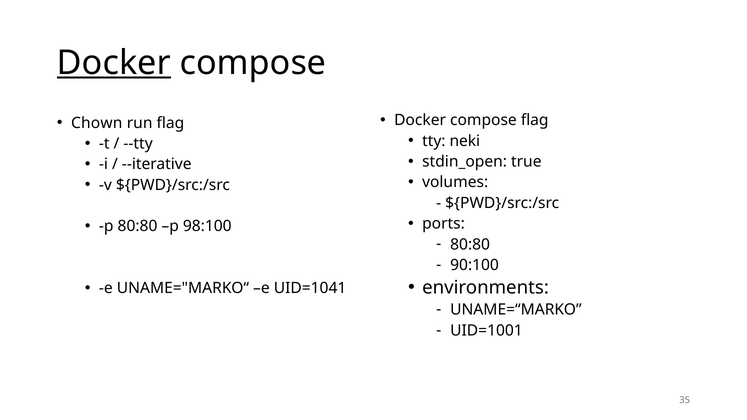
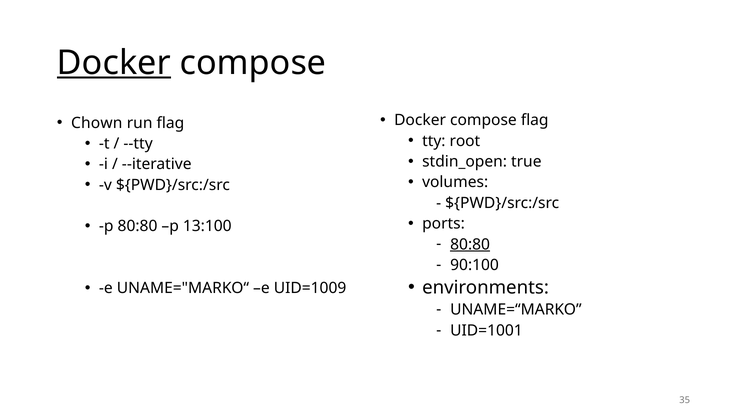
neki: neki -> root
98:100: 98:100 -> 13:100
80:80 at (470, 245) underline: none -> present
UID=1041: UID=1041 -> UID=1009
